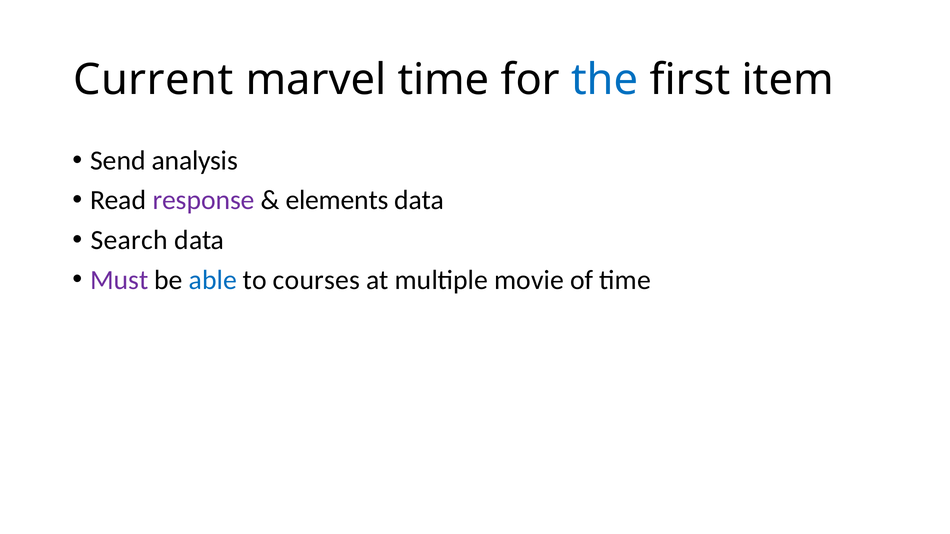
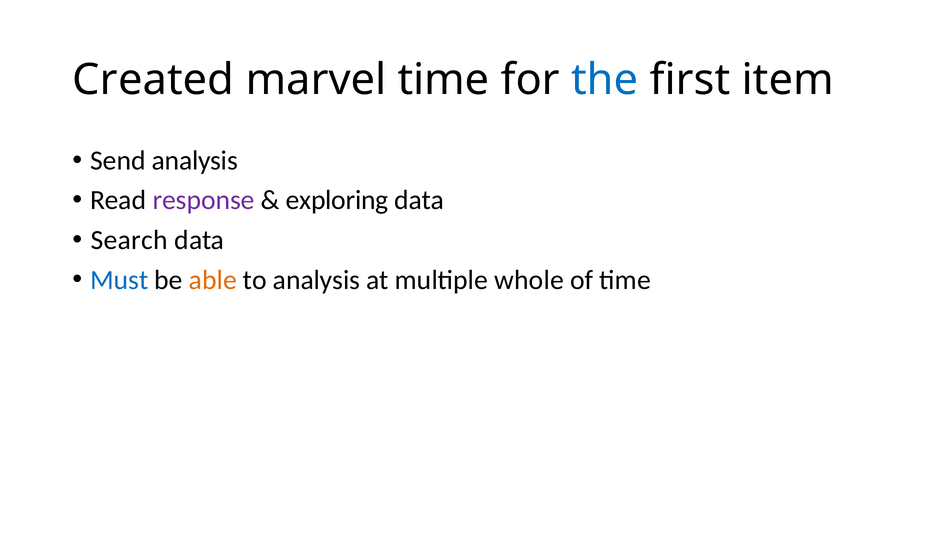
Current: Current -> Created
elements: elements -> exploring
Must colour: purple -> blue
able colour: blue -> orange
to courses: courses -> analysis
movie: movie -> whole
